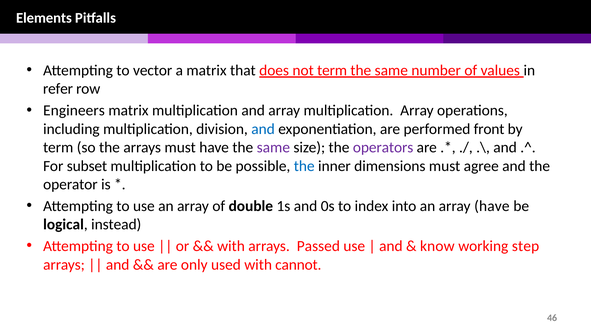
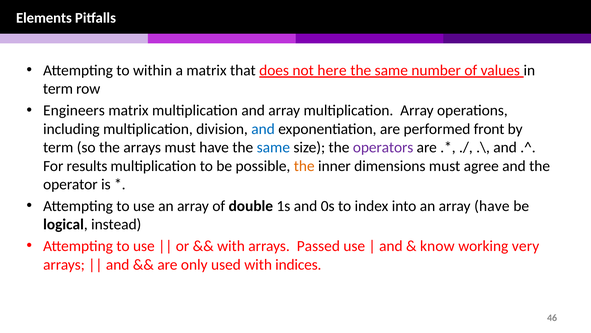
vector: vector -> within
not term: term -> here
refer at (58, 89): refer -> term
same at (273, 147) colour: purple -> blue
subset: subset -> results
the at (304, 166) colour: blue -> orange
step: step -> very
cannot: cannot -> indices
